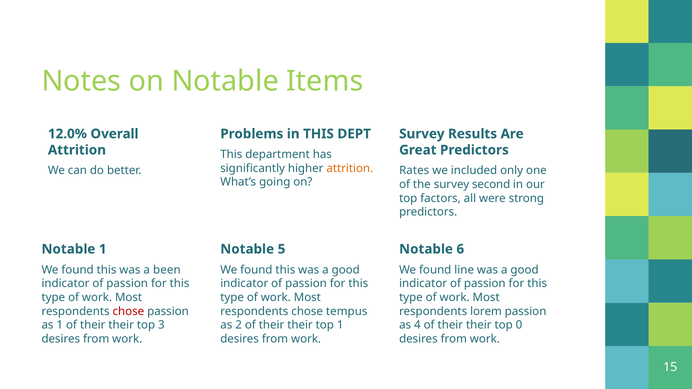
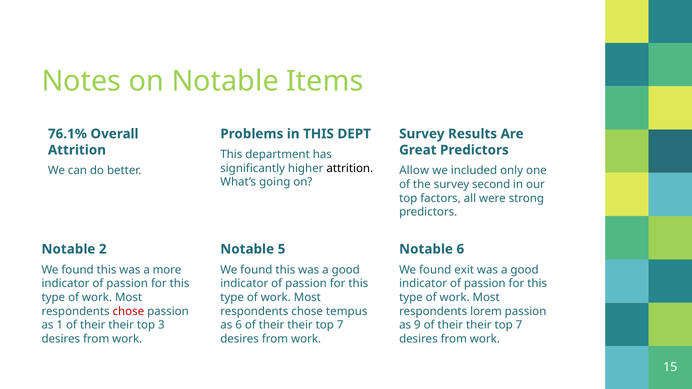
12.0%: 12.0% -> 76.1%
attrition at (350, 168) colour: orange -> black
Rates: Rates -> Allow
Notable 1: 1 -> 2
been: been -> more
line: line -> exit
as 2: 2 -> 6
1 at (340, 325): 1 -> 7
4: 4 -> 9
0 at (519, 325): 0 -> 7
